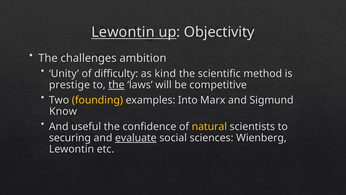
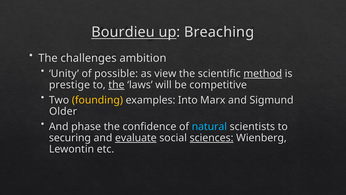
Lewontin at (123, 32): Lewontin -> Bourdieu
Objectivity: Objectivity -> Breaching
difficulty: difficulty -> possible
kind: kind -> view
method underline: none -> present
Know: Know -> Older
useful: useful -> phase
natural colour: yellow -> light blue
sciences underline: none -> present
